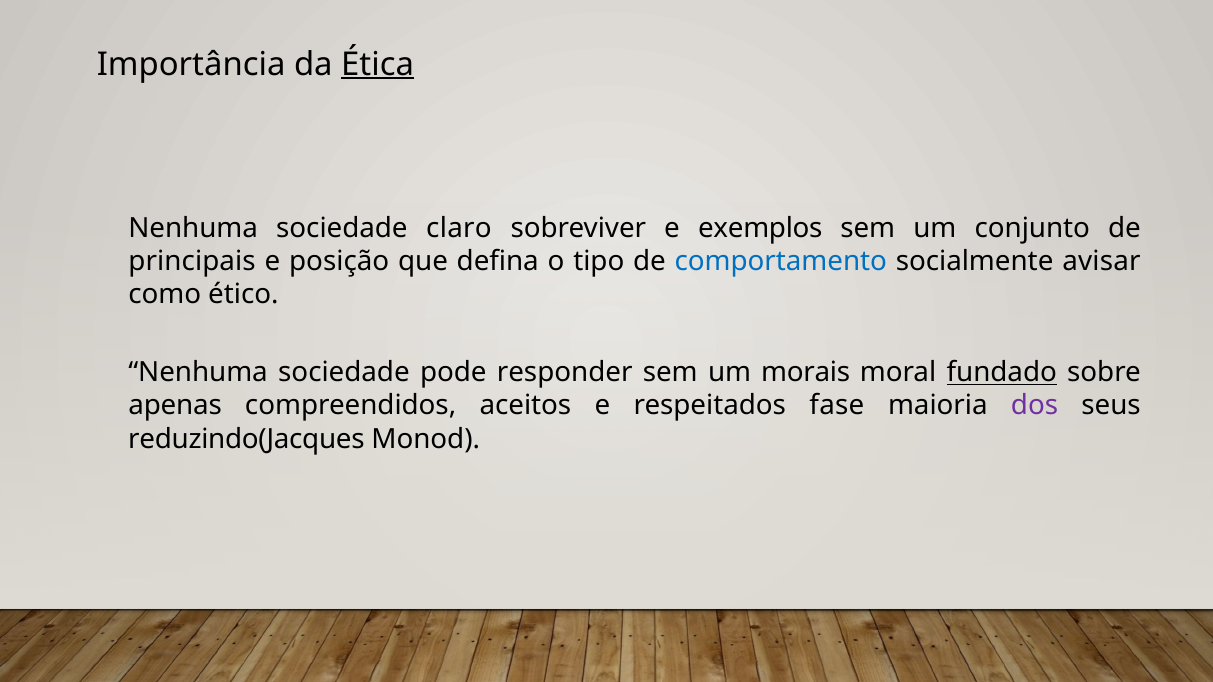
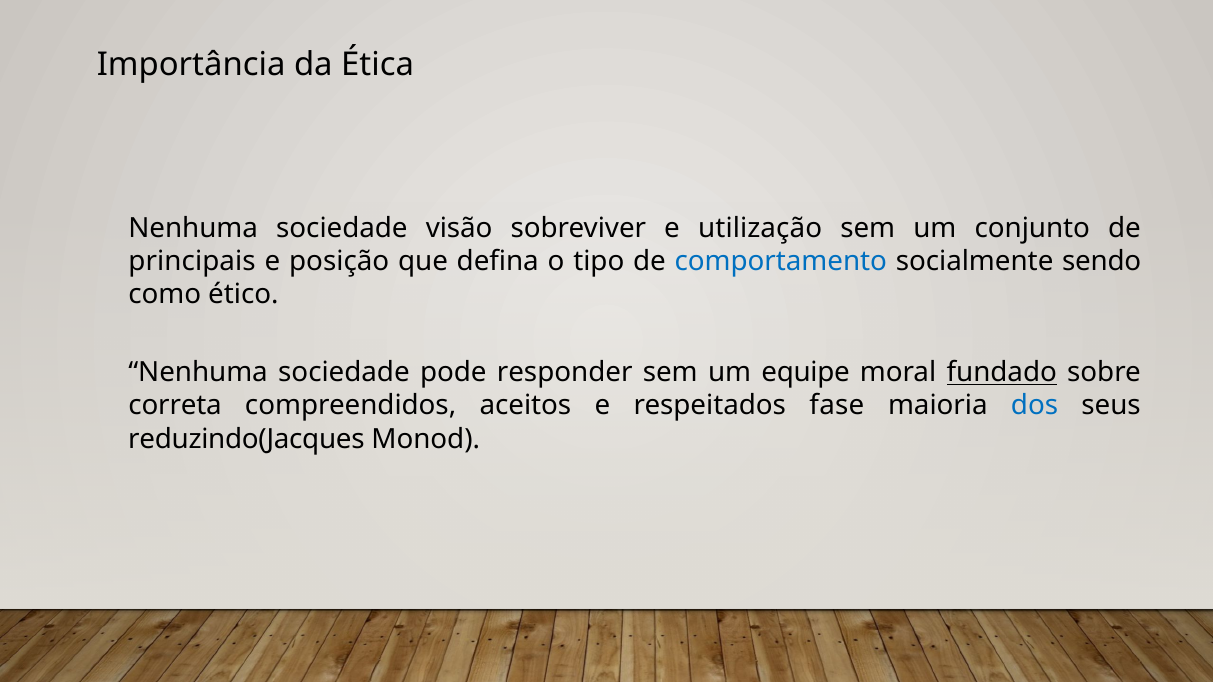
Ética underline: present -> none
claro: claro -> visão
exemplos: exemplos -> utilização
avisar: avisar -> sendo
morais: morais -> equipe
apenas: apenas -> correta
dos colour: purple -> blue
